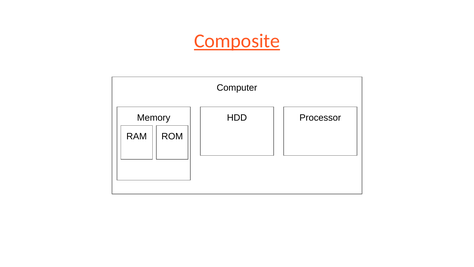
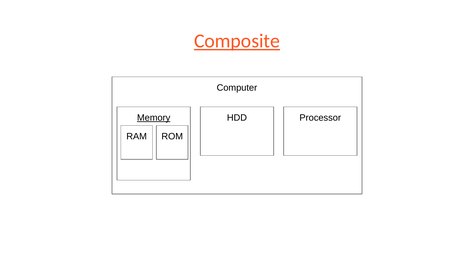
Memory underline: none -> present
